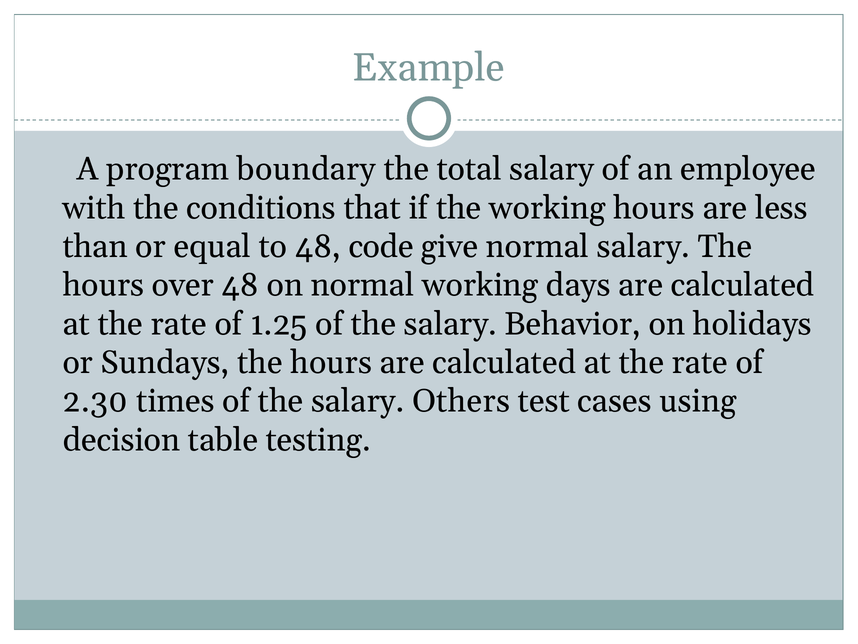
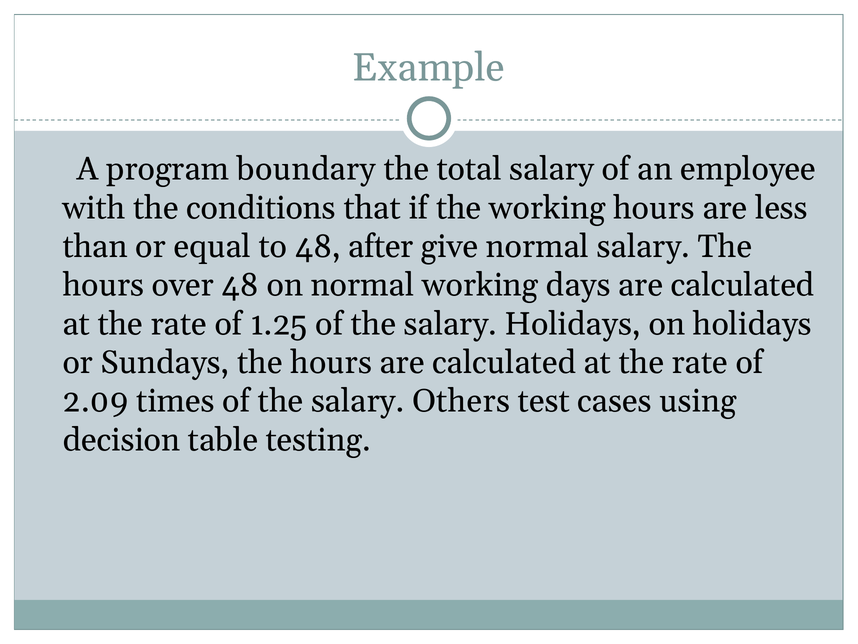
code: code -> after
salary Behavior: Behavior -> Holidays
2.30: 2.30 -> 2.09
